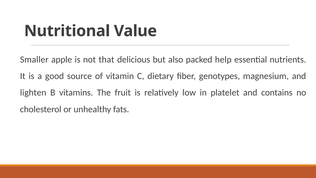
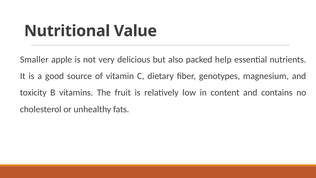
that: that -> very
lighten: lighten -> toxicity
platelet: platelet -> content
